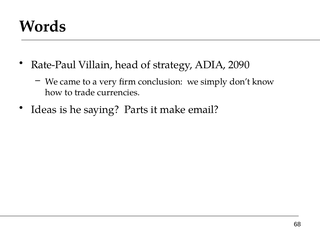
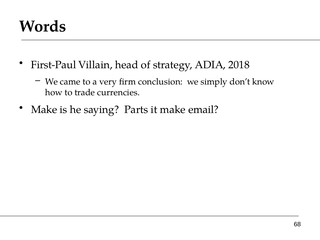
Rate-Paul: Rate-Paul -> First-Paul
2090: 2090 -> 2018
Ideas at (44, 110): Ideas -> Make
